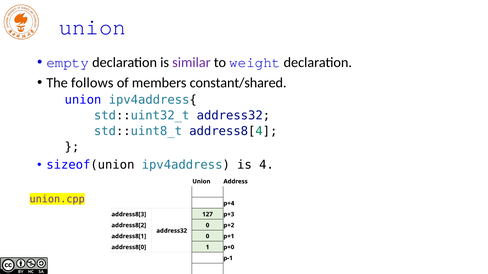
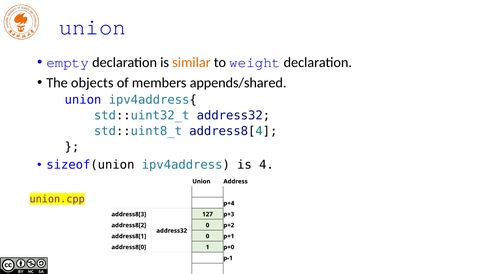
similar colour: purple -> orange
follows: follows -> objects
constant/shared: constant/shared -> appends/shared
